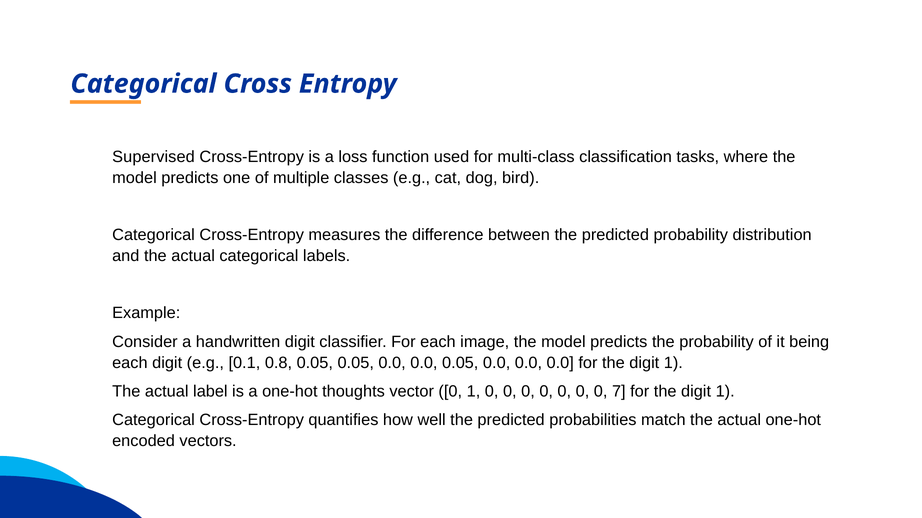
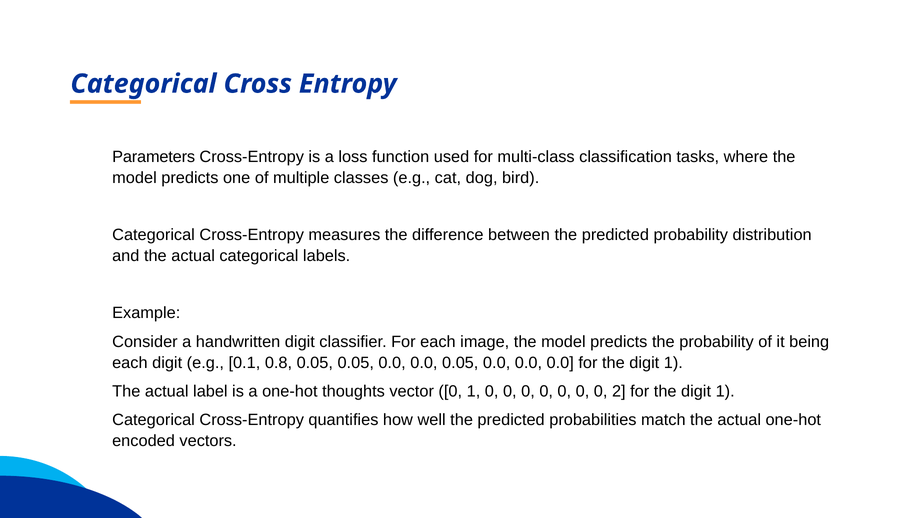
Supervised: Supervised -> Parameters
7: 7 -> 2
